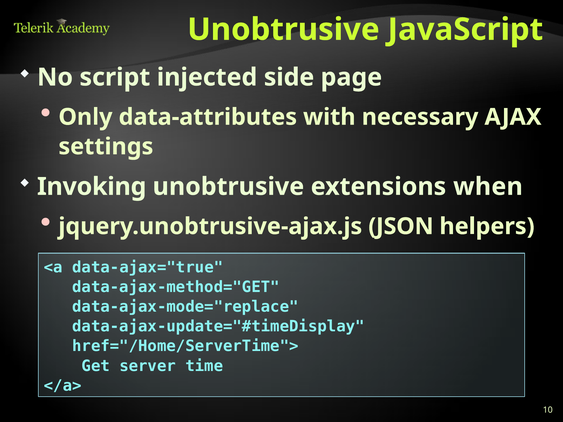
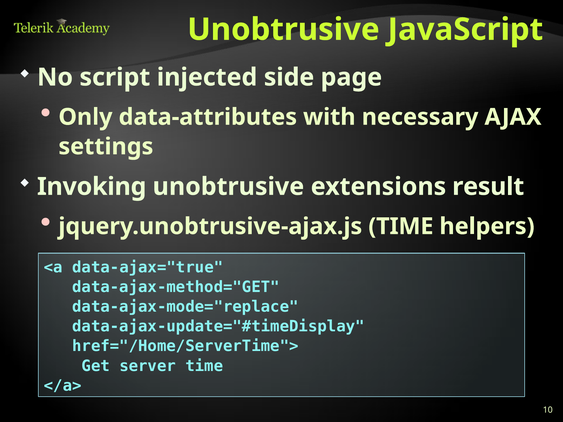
when: when -> result
jquery.unobtrusive-ajax.js JSON: JSON -> TIME
